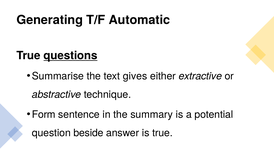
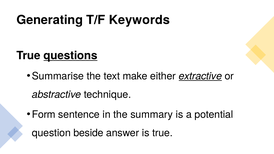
Automatic: Automatic -> Keywords
gives: gives -> make
extractive underline: none -> present
